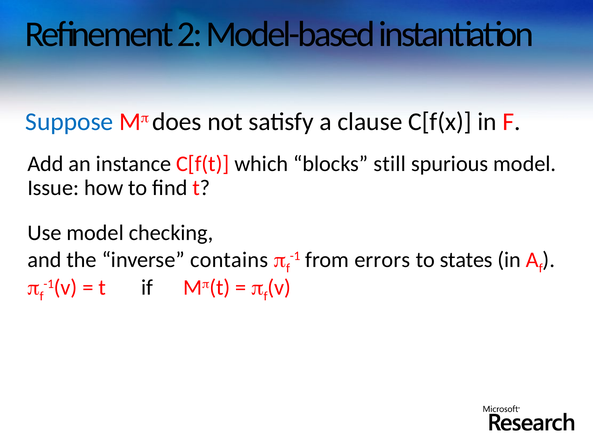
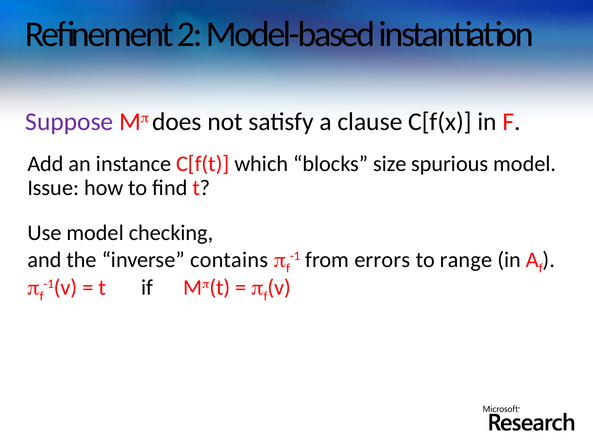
Suppose colour: blue -> purple
still: still -> size
states: states -> range
